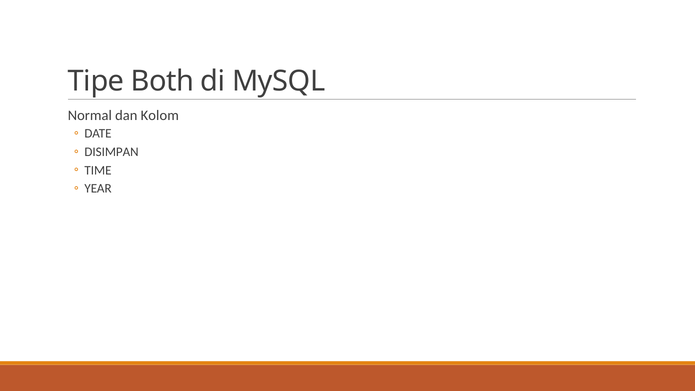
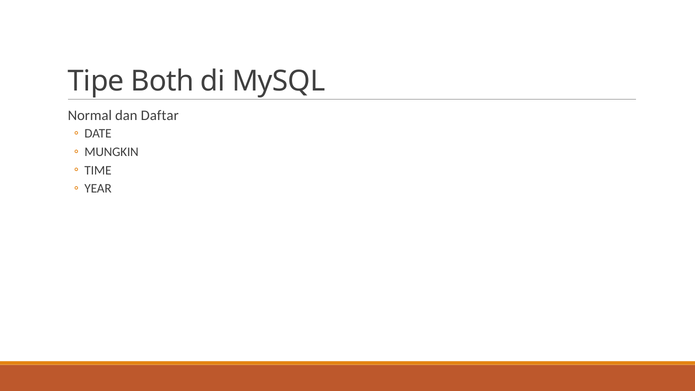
Kolom: Kolom -> Daftar
DISIMPAN: DISIMPAN -> MUNGKIN
